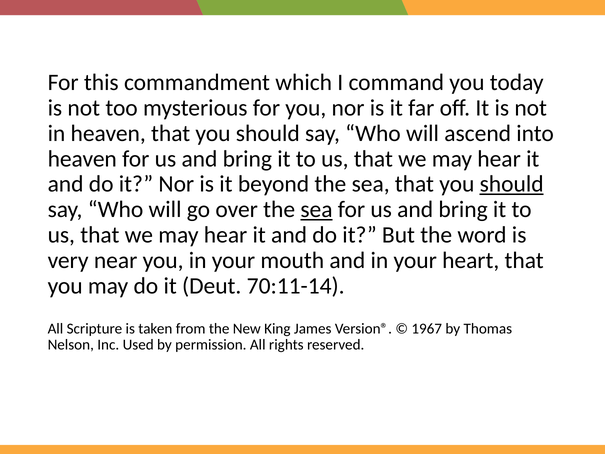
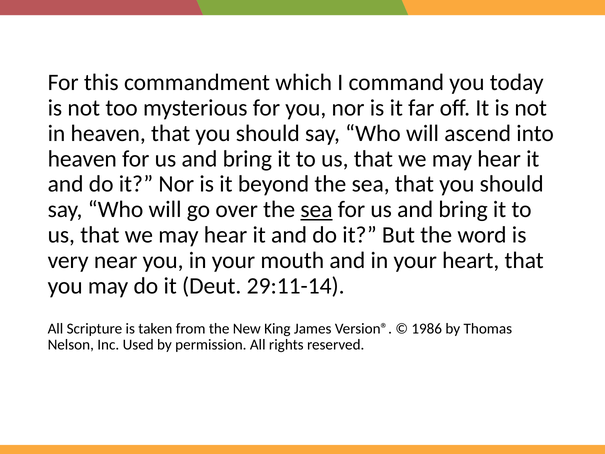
should at (512, 184) underline: present -> none
70:11-14: 70:11-14 -> 29:11-14
1967: 1967 -> 1986
